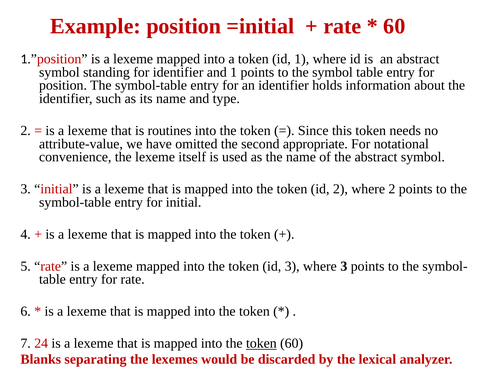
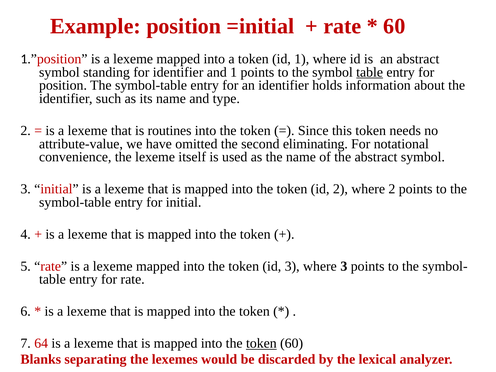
table at (370, 72) underline: none -> present
appropriate: appropriate -> eliminating
24: 24 -> 64
